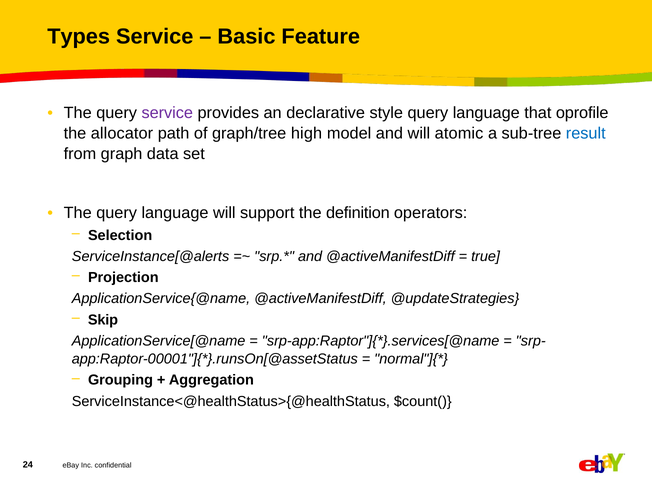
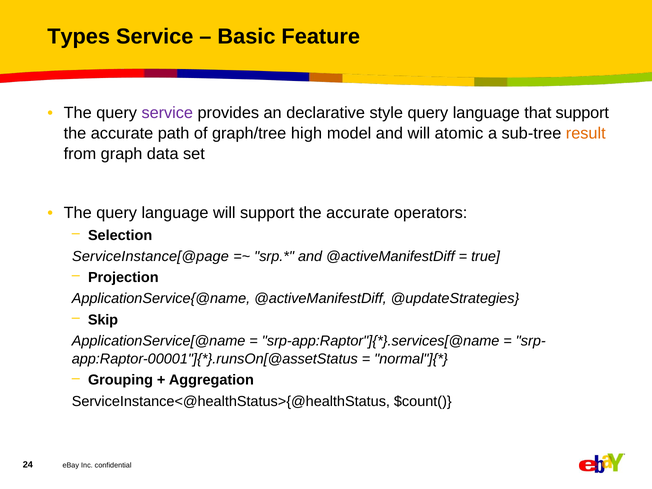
that oprofile: oprofile -> support
allocator at (122, 133): allocator -> accurate
result colour: blue -> orange
will support the definition: definition -> accurate
ServiceInstance[@alerts: ServiceInstance[@alerts -> ServiceInstance[@page
